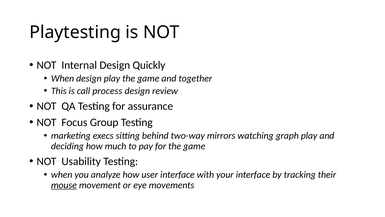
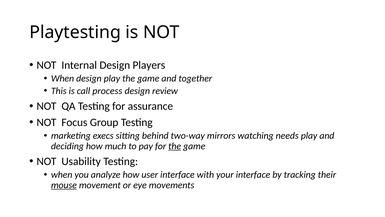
Quickly: Quickly -> Players
graph: graph -> needs
the at (175, 146) underline: none -> present
